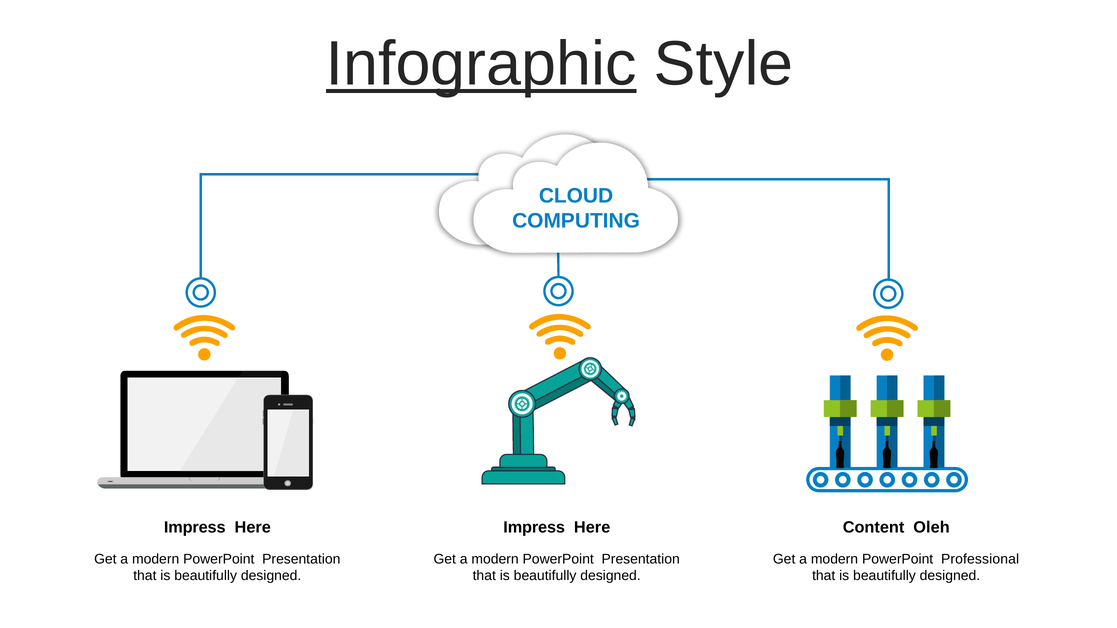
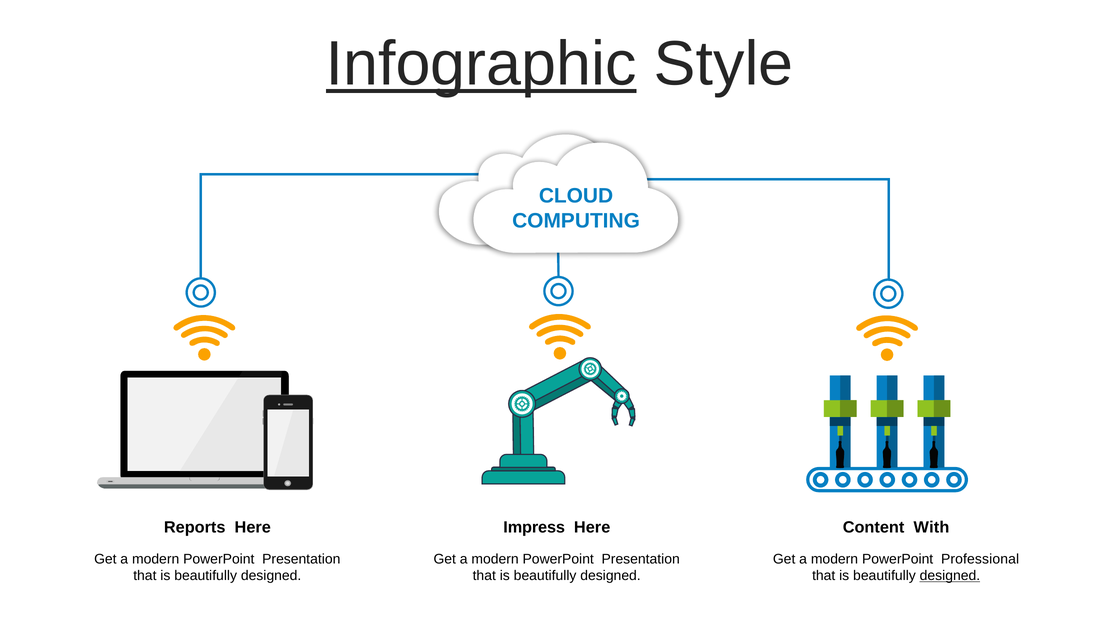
Impress at (195, 528): Impress -> Reports
Oleh: Oleh -> With
designed at (950, 576) underline: none -> present
